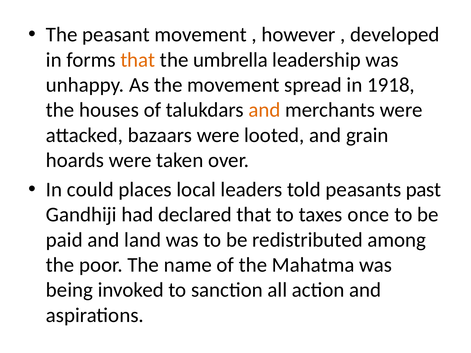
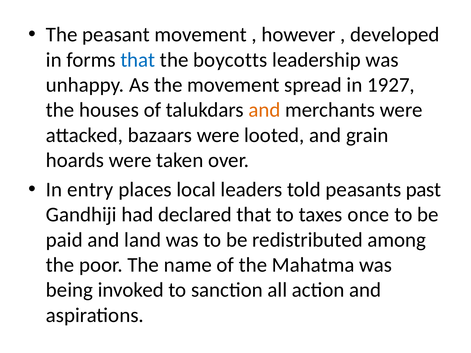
that at (138, 60) colour: orange -> blue
umbrella: umbrella -> boycotts
1918: 1918 -> 1927
could: could -> entry
